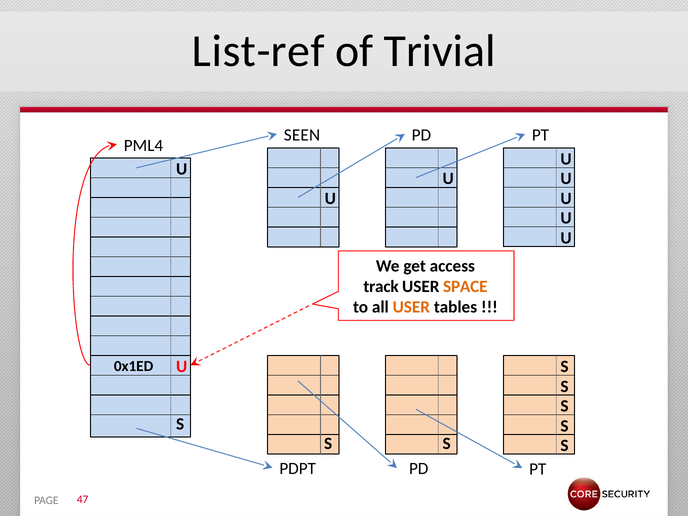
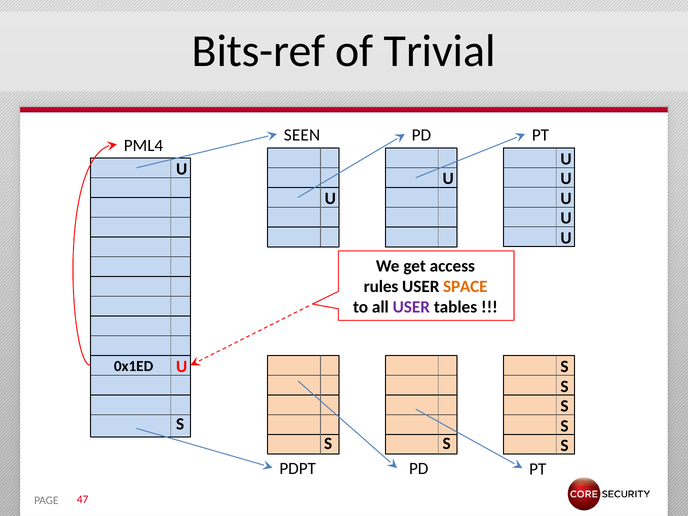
List-ref: List-ref -> Bits-ref
track: track -> rules
USER at (411, 307) colour: orange -> purple
